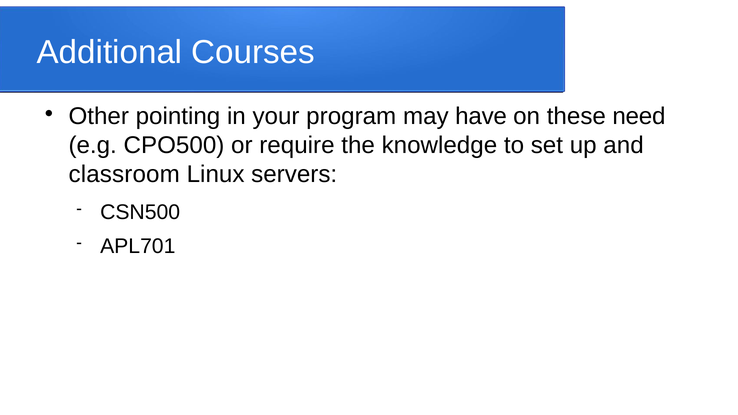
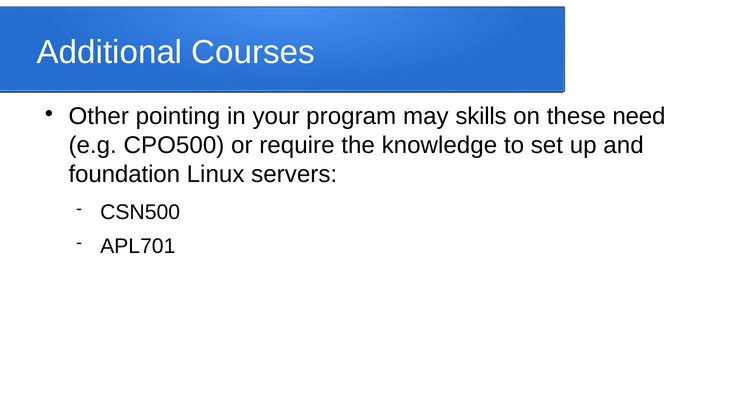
have: have -> skills
classroom: classroom -> foundation
